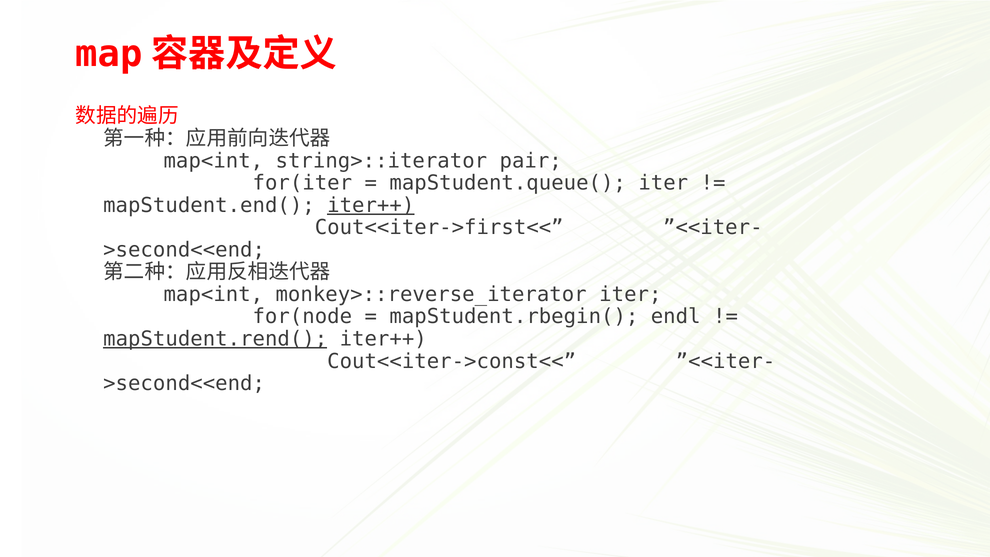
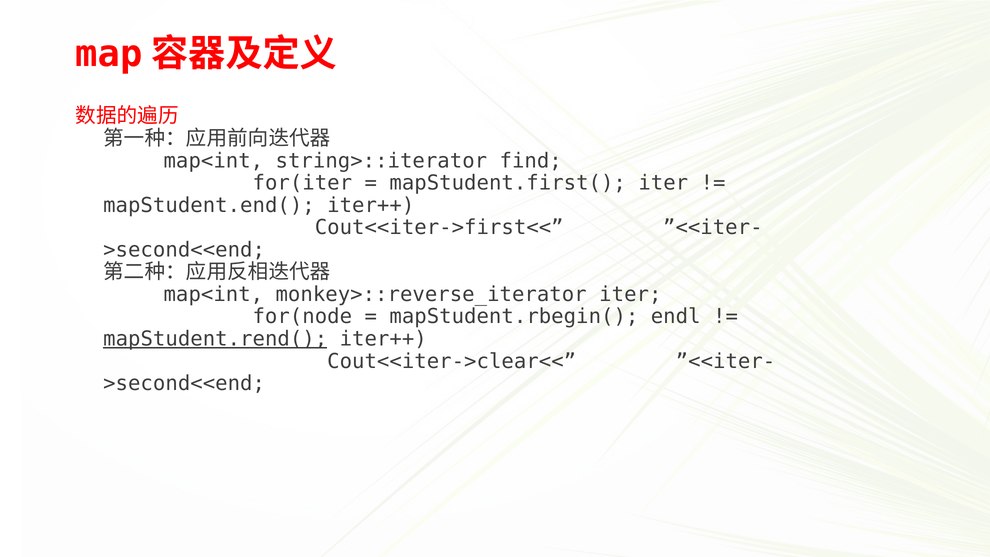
pair: pair -> find
mapStudent.queue(: mapStudent.queue( -> mapStudent.first(
iter++ at (371, 205) underline: present -> none
Cout<<iter->const<<: Cout<<iter->const<< -> Cout<<iter->clear<<
